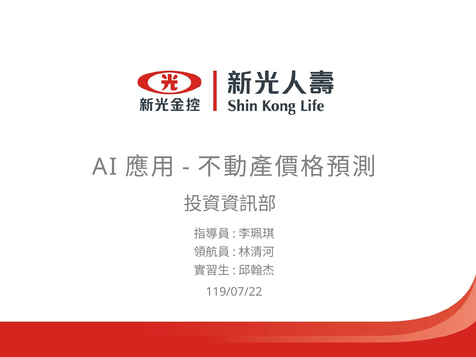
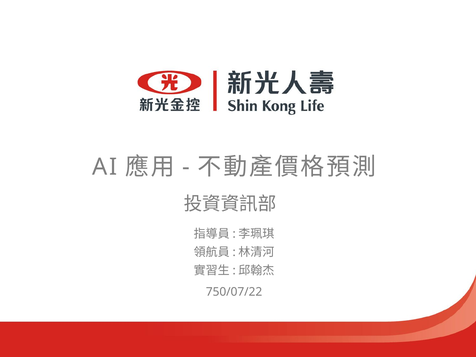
119/07/22: 119/07/22 -> 750/07/22
